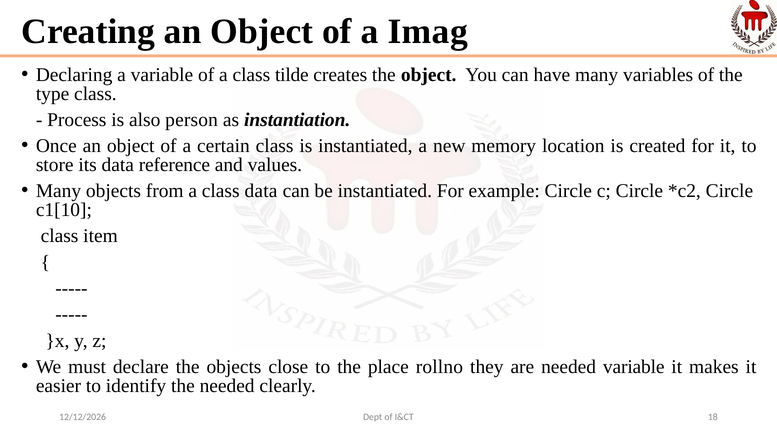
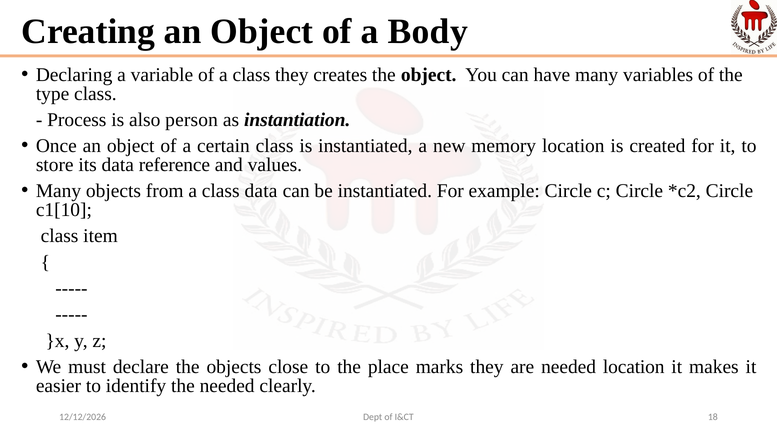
Imag: Imag -> Body
class tilde: tilde -> they
rollno: rollno -> marks
needed variable: variable -> location
